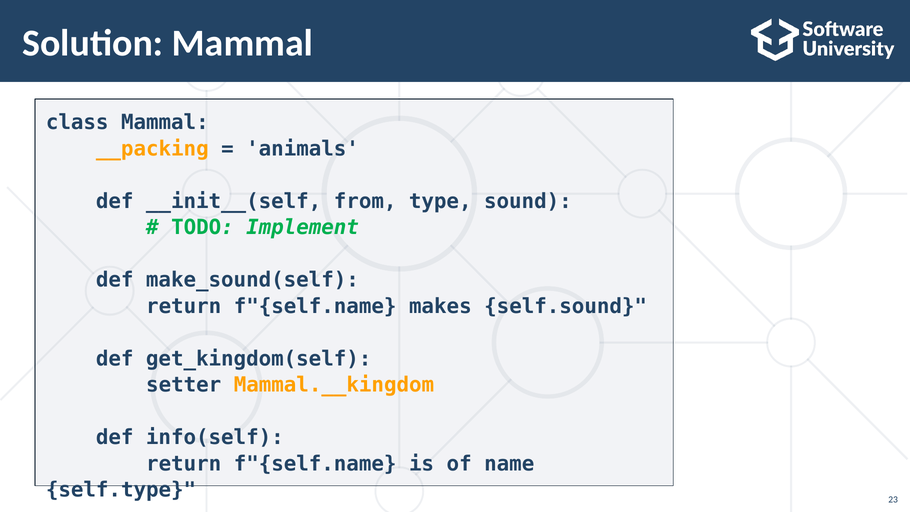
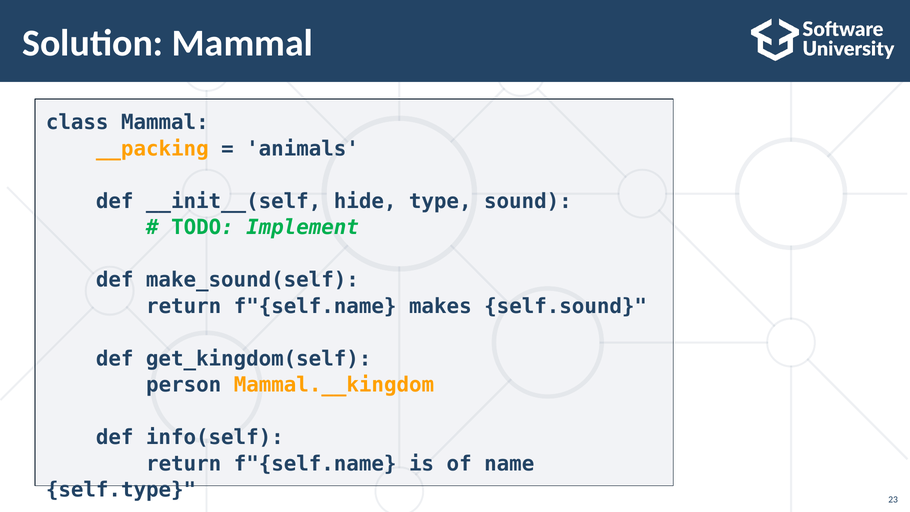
from: from -> hide
setter: setter -> person
